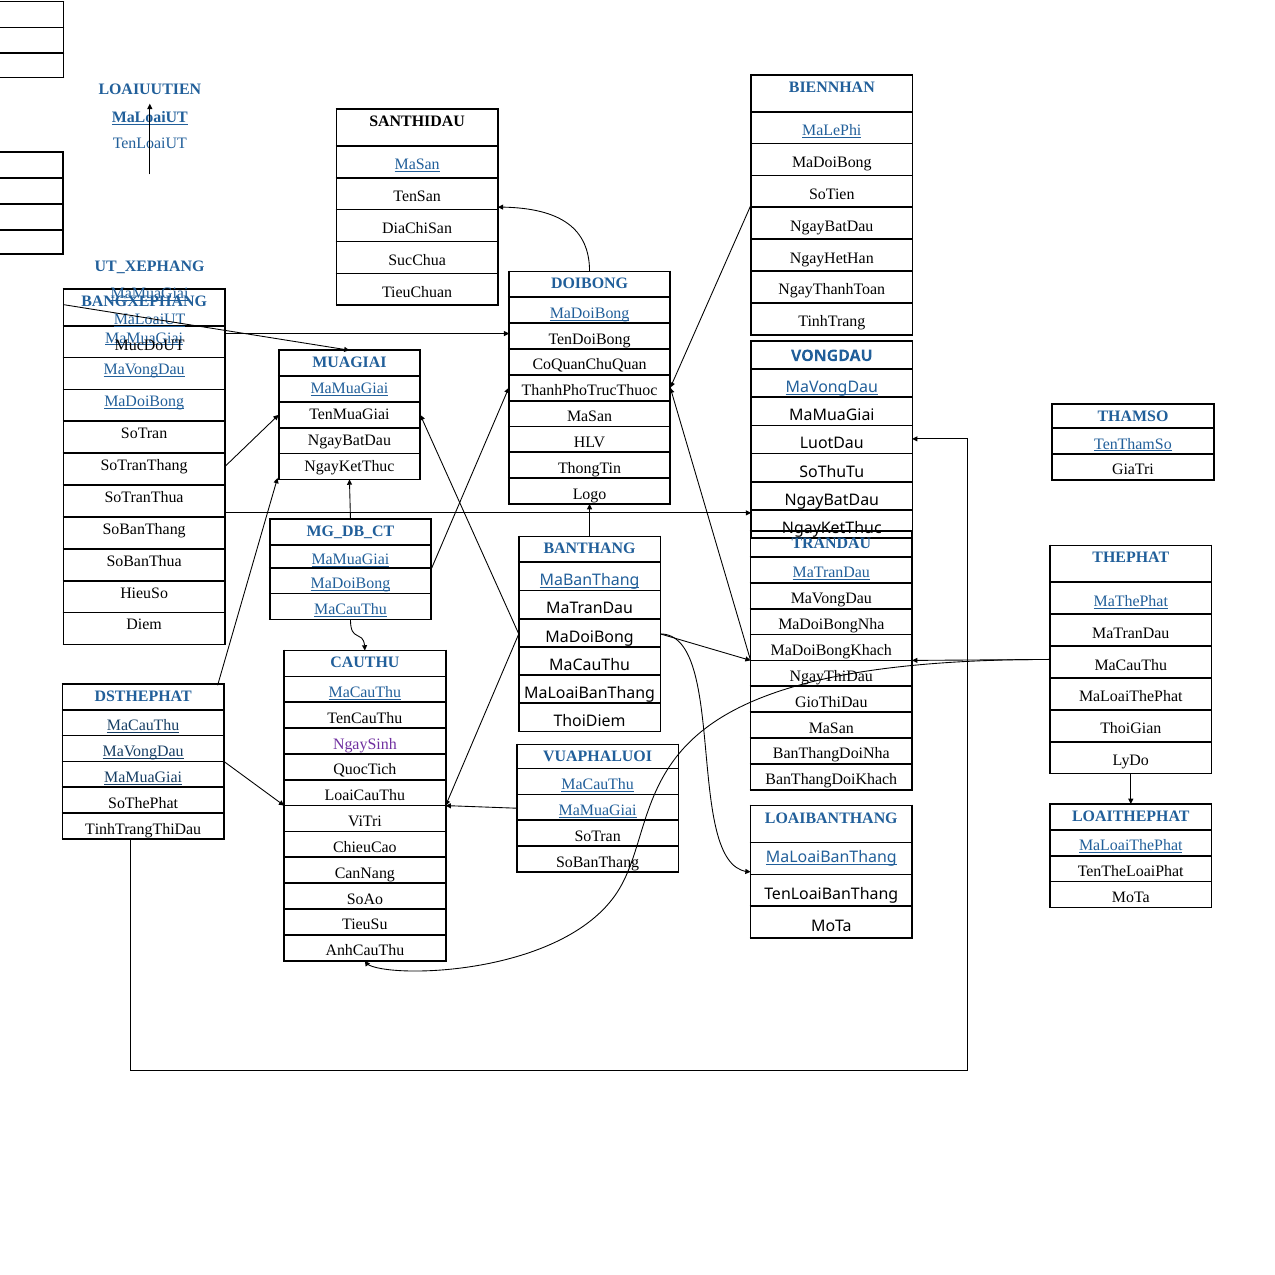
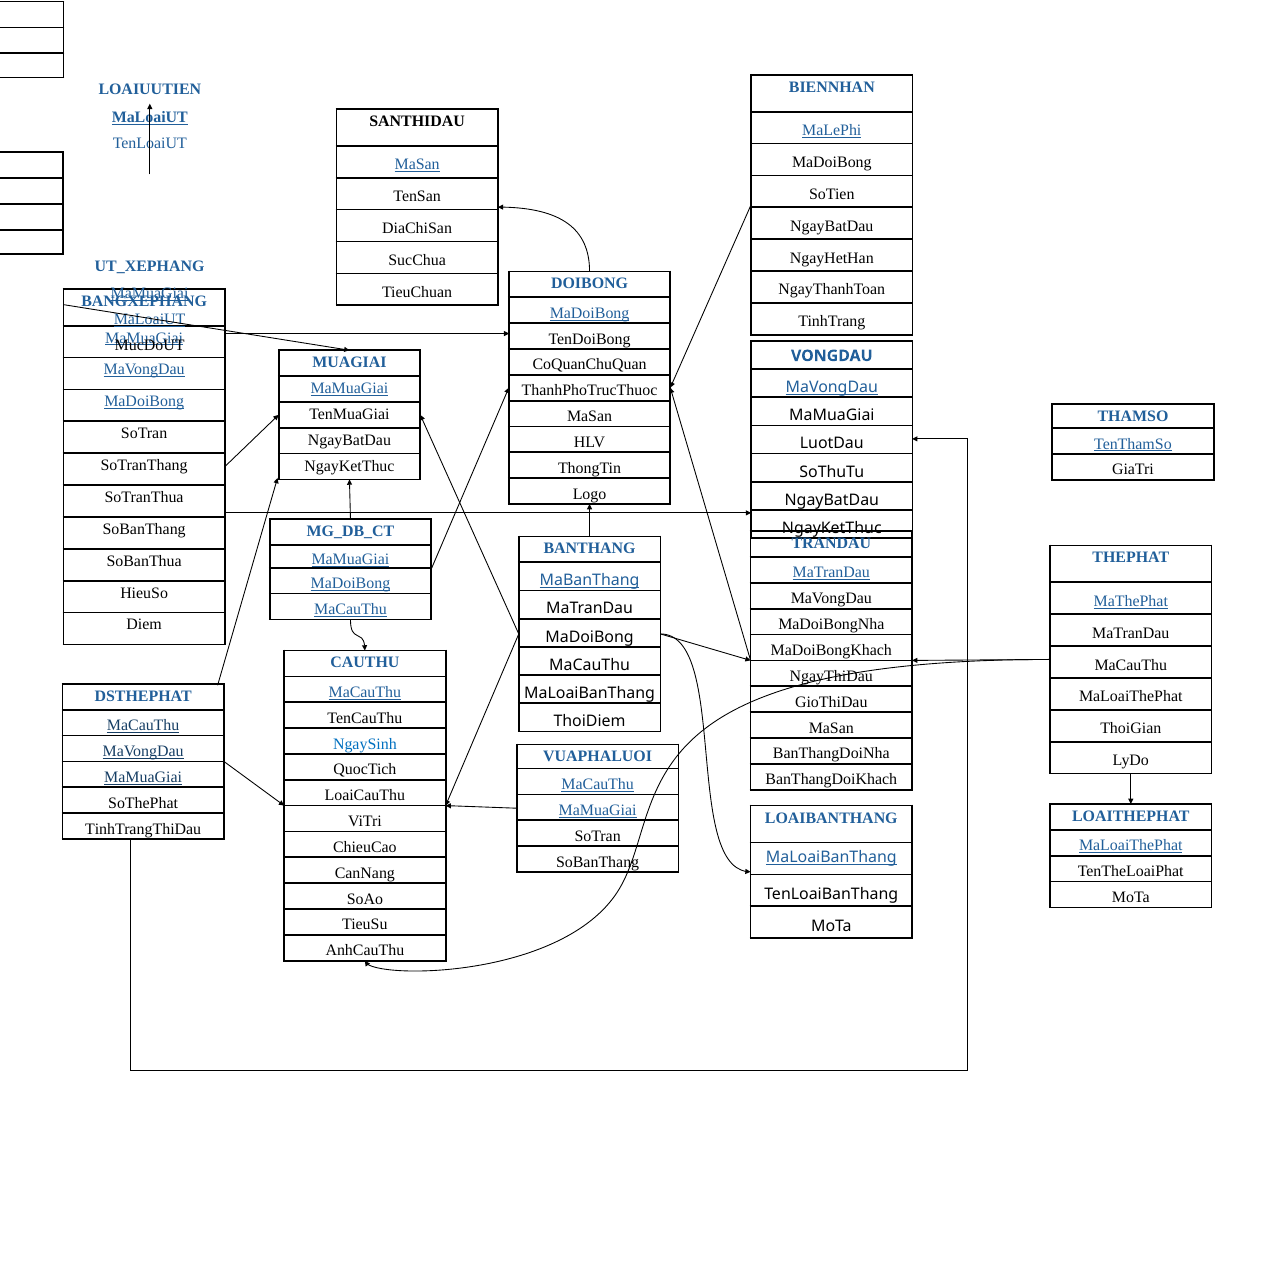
NgaySinh colour: purple -> blue
